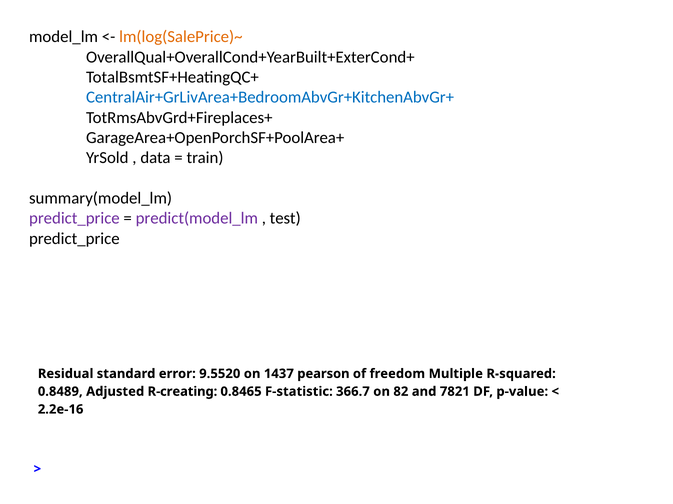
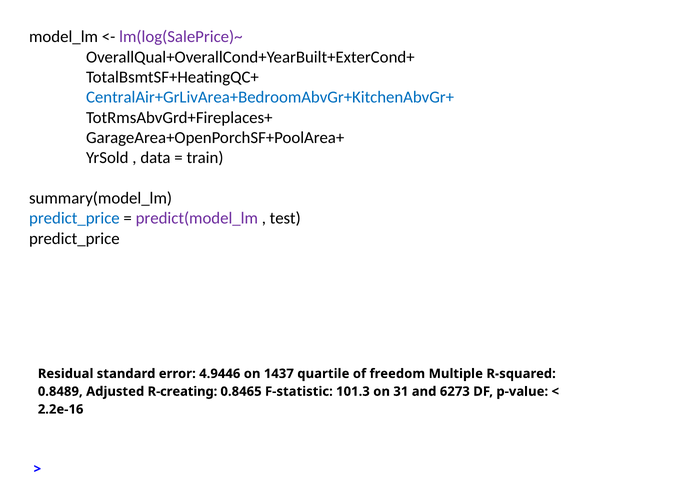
lm(log(SalePrice)~ colour: orange -> purple
predict_price at (74, 219) colour: purple -> blue
9.5520: 9.5520 -> 4.9446
pearson: pearson -> quartile
366.7: 366.7 -> 101.3
82: 82 -> 31
7821: 7821 -> 6273
